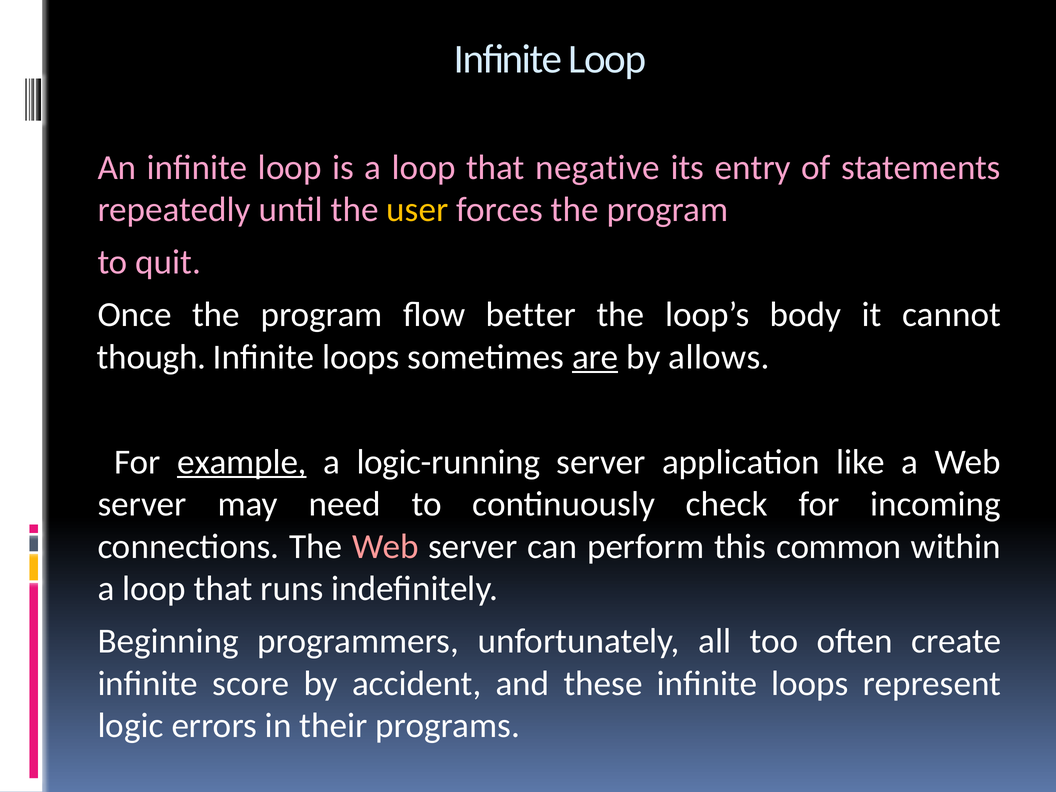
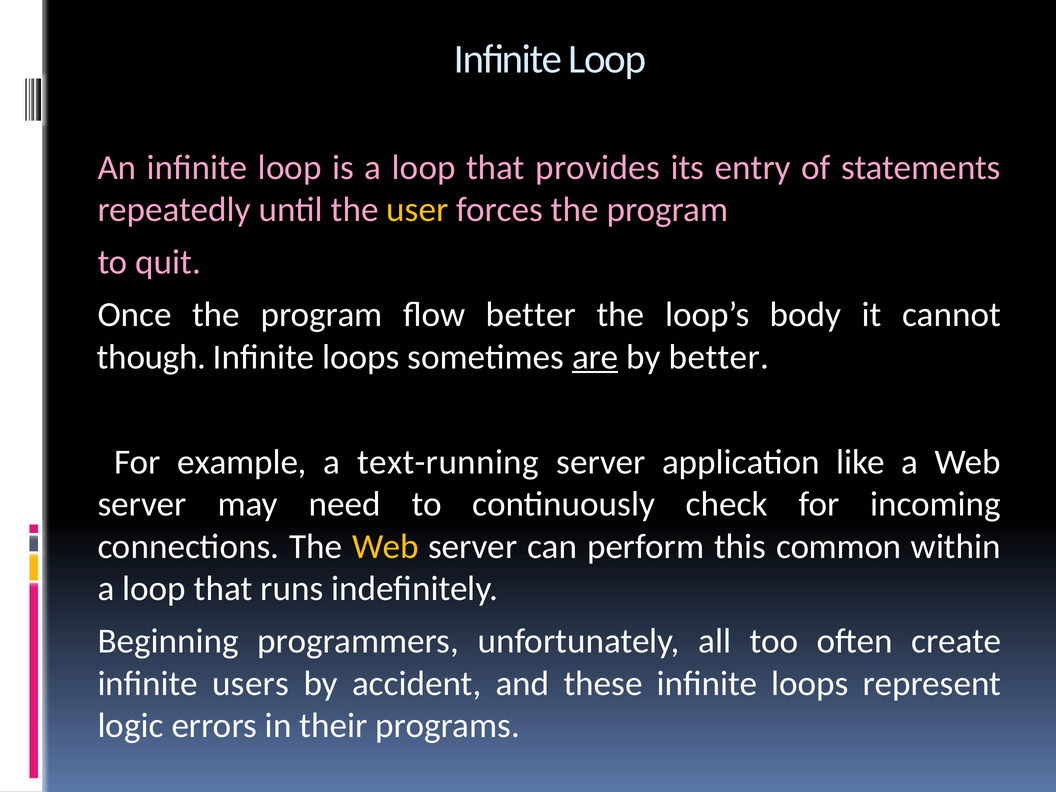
negative: negative -> provides
by allows: allows -> better
example underline: present -> none
logic-running: logic-running -> text-running
Web at (385, 546) colour: pink -> yellow
score: score -> users
